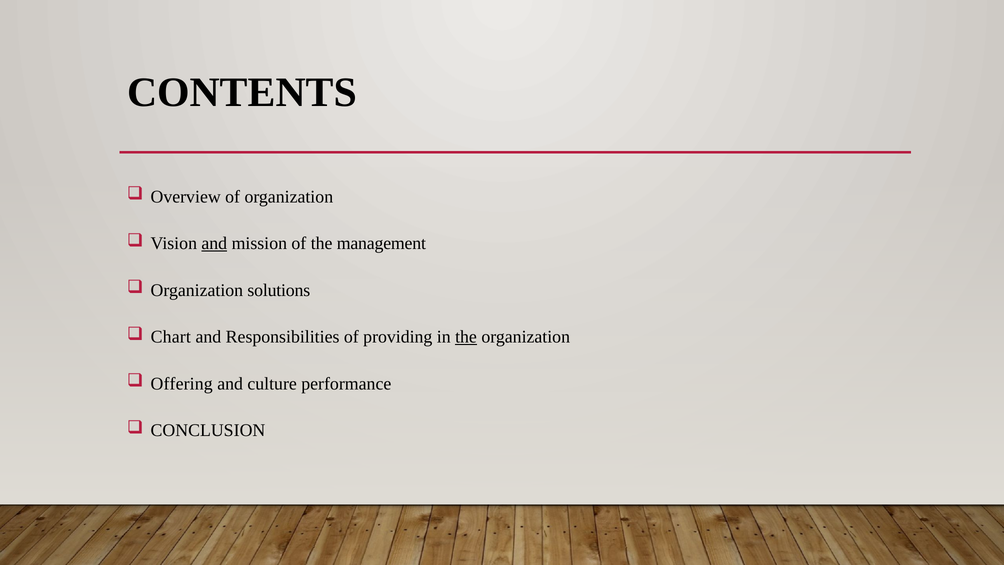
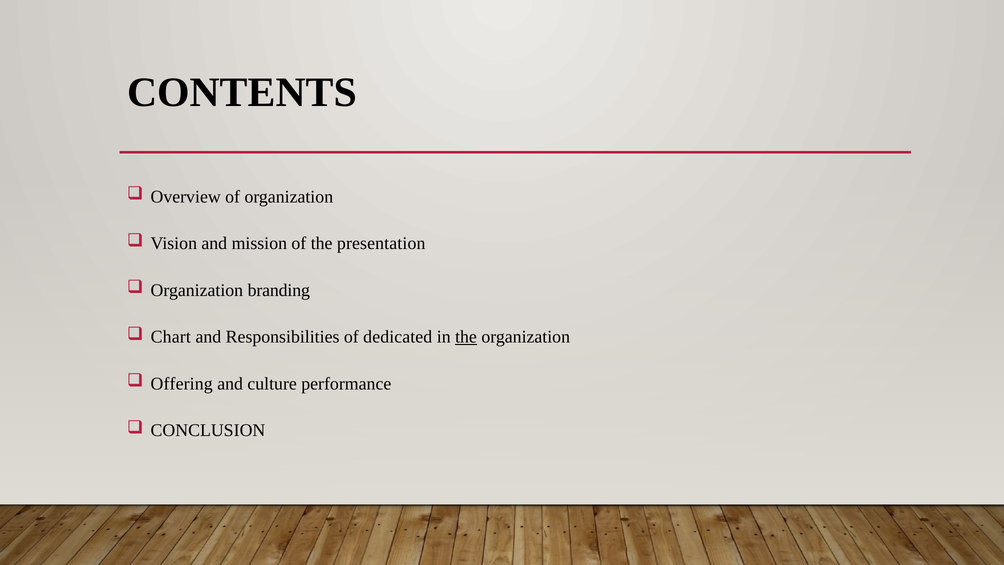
and at (214, 243) underline: present -> none
management: management -> presentation
solutions: solutions -> branding
providing: providing -> dedicated
